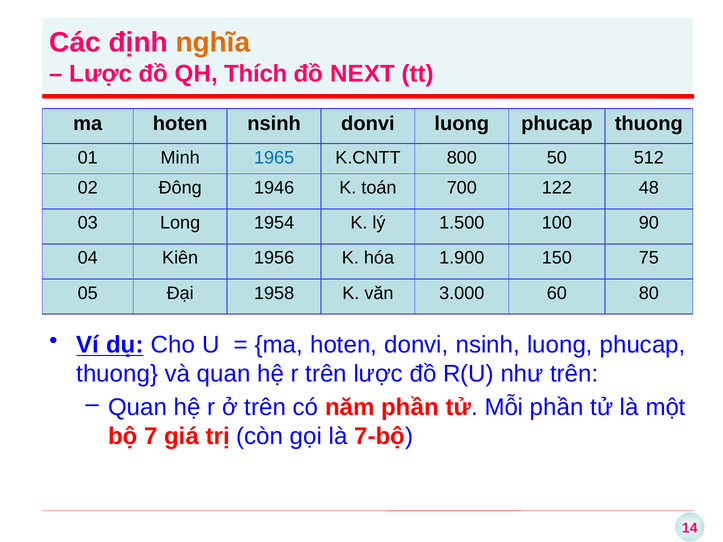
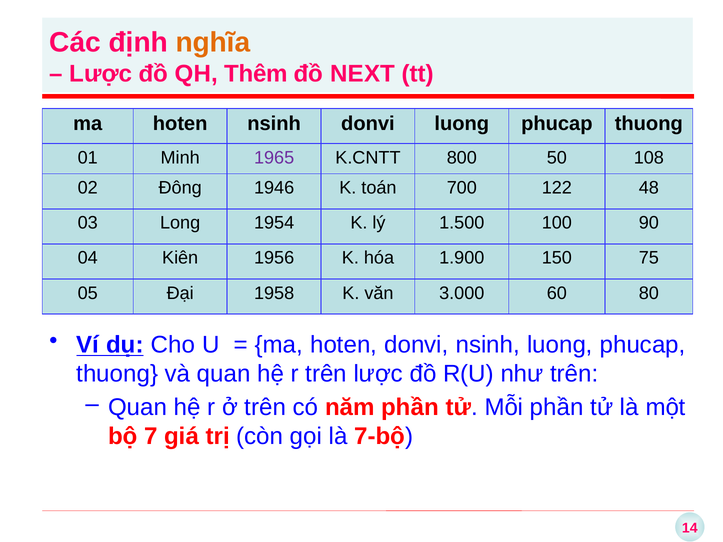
Thích: Thích -> Thêm
1965 colour: blue -> purple
512: 512 -> 108
